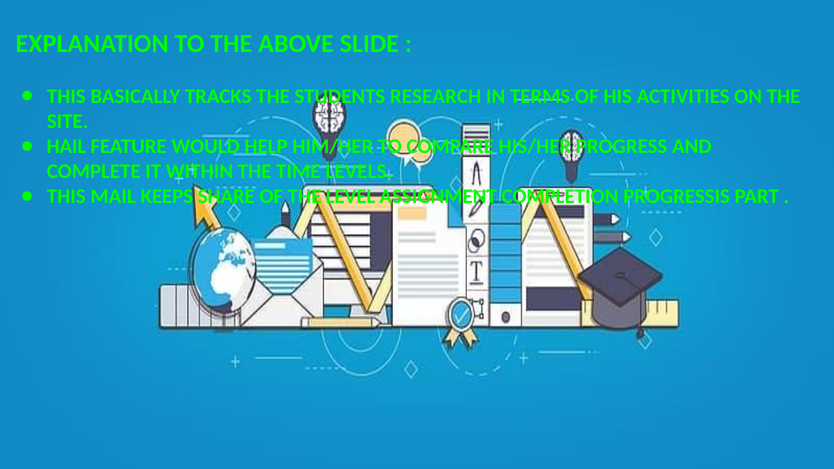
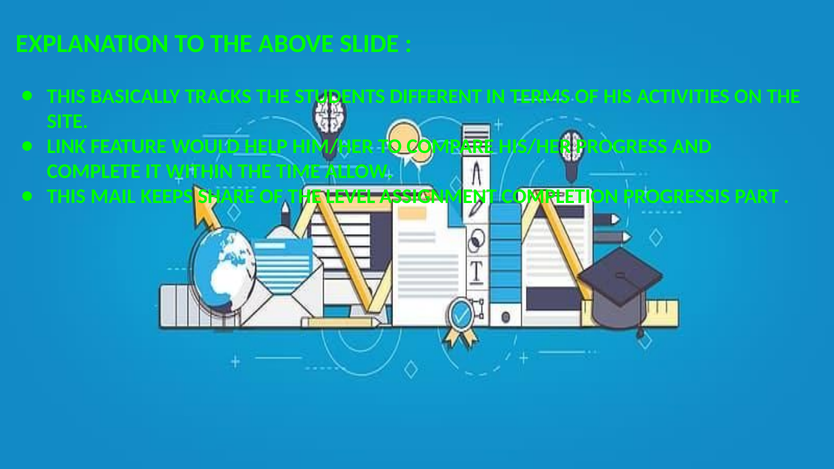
RESEARCH: RESEARCH -> DIFFERENT
HAIL: HAIL -> LINK
LEVELS: LEVELS -> ALLOW
